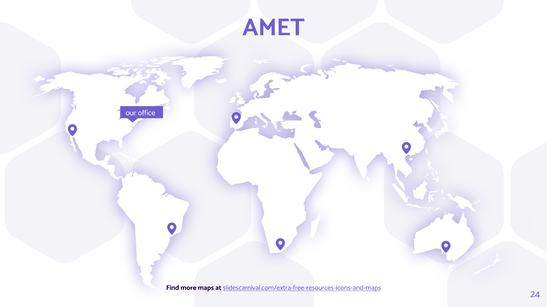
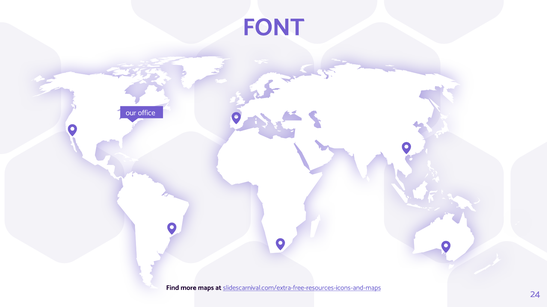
AMET: AMET -> FONT
